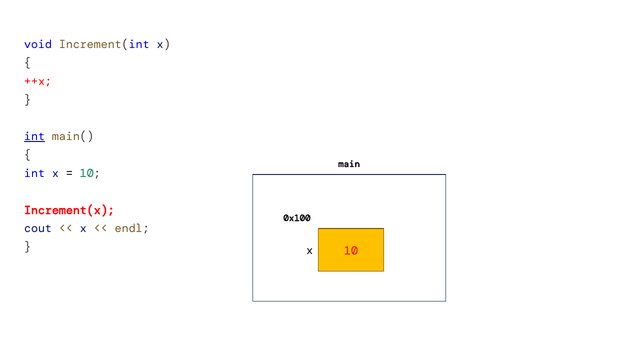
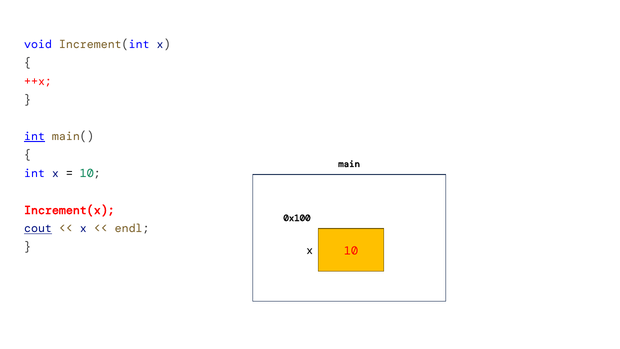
cout underline: none -> present
